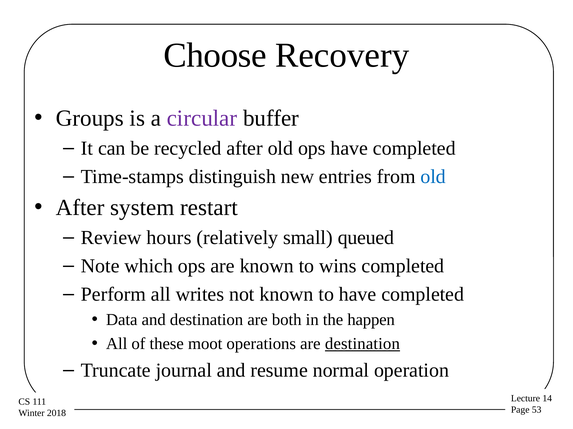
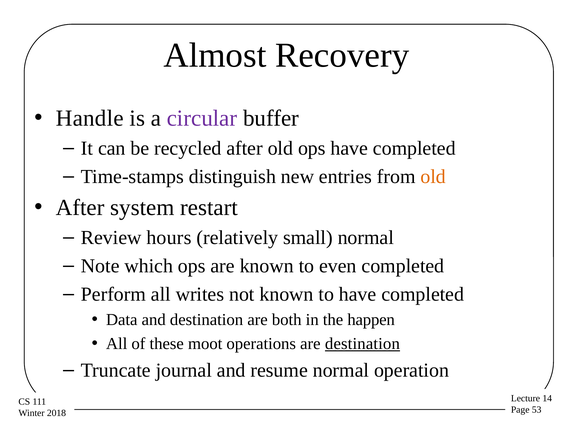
Choose: Choose -> Almost
Groups: Groups -> Handle
old at (433, 177) colour: blue -> orange
small queued: queued -> normal
wins: wins -> even
